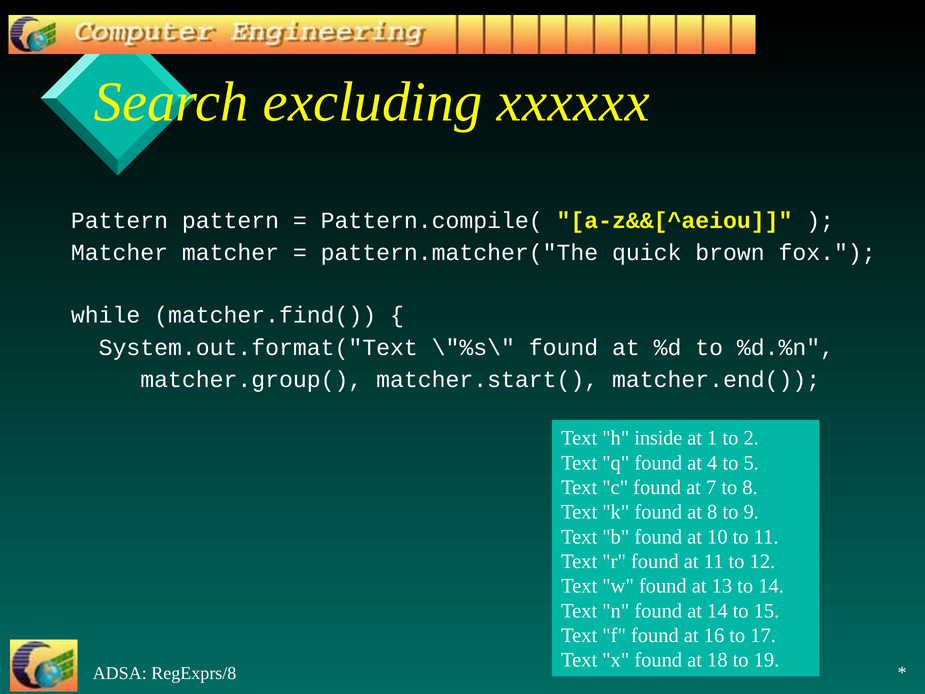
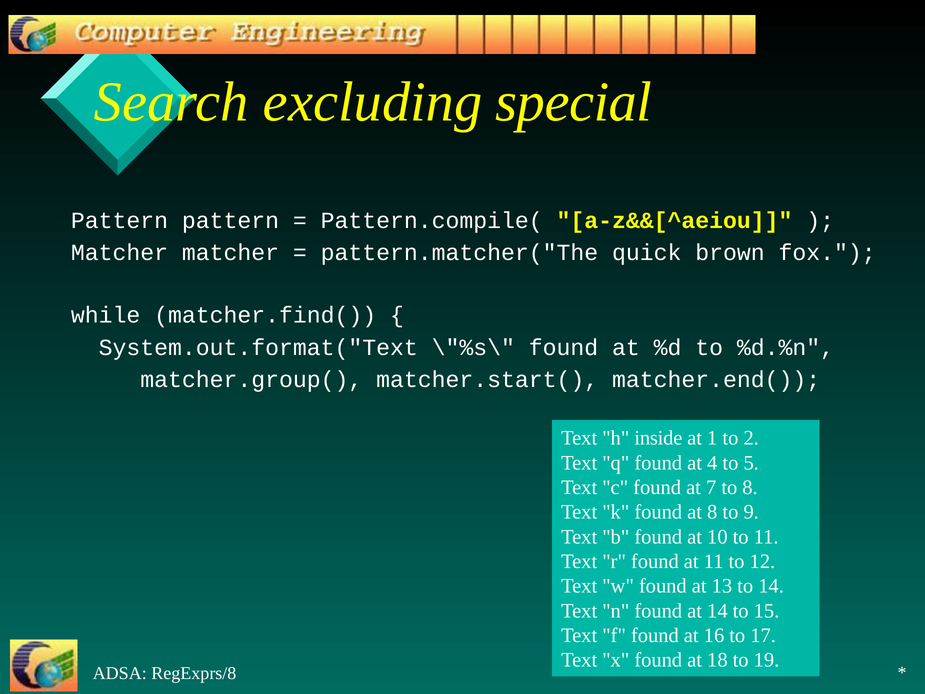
xxxxxx: xxxxxx -> special
